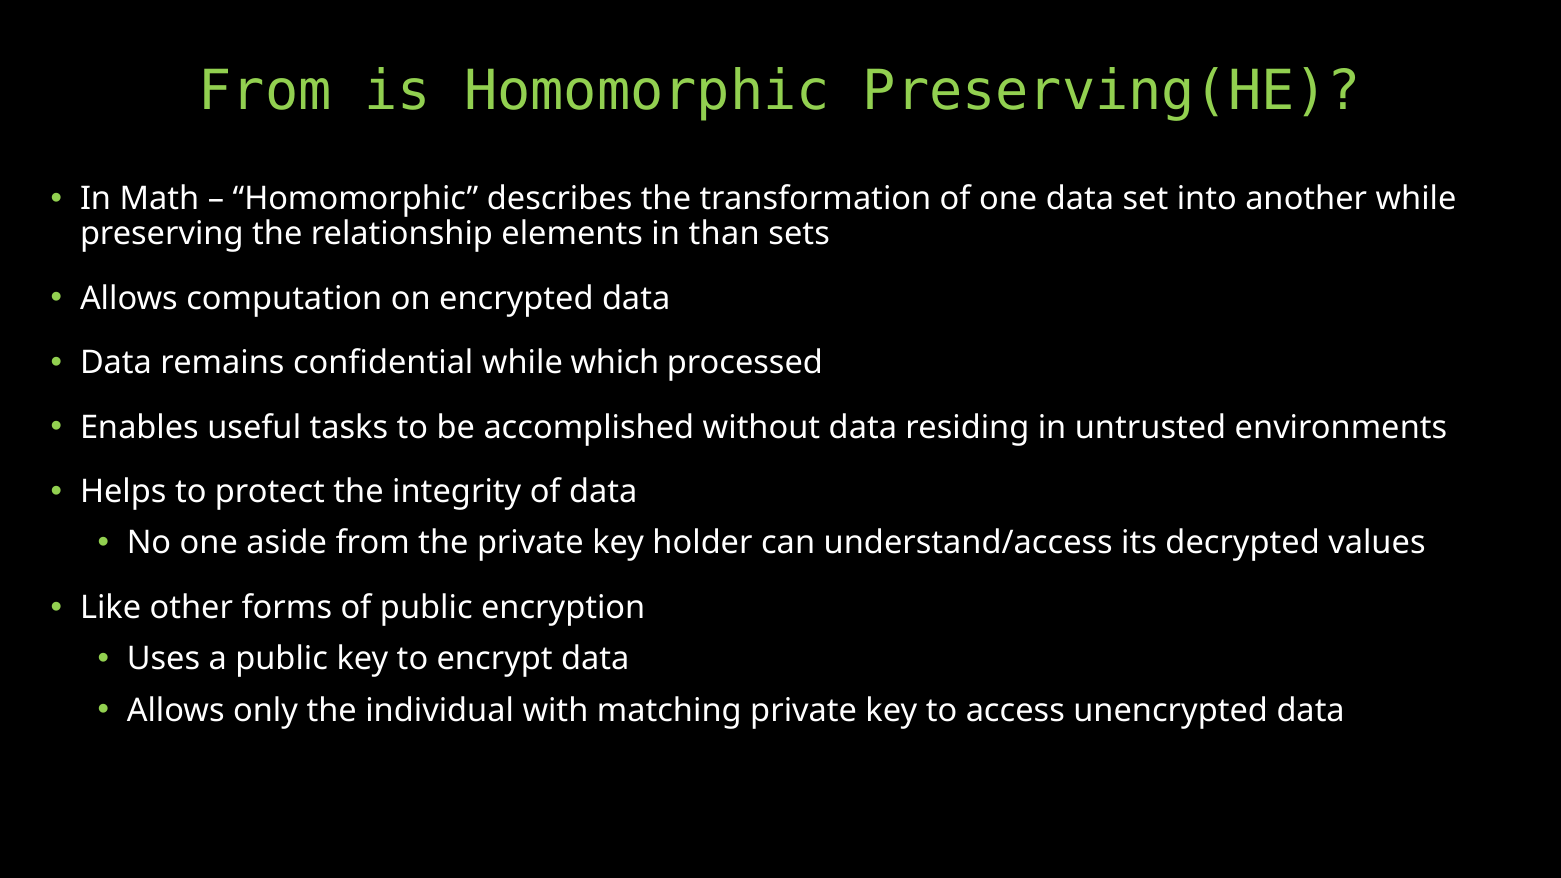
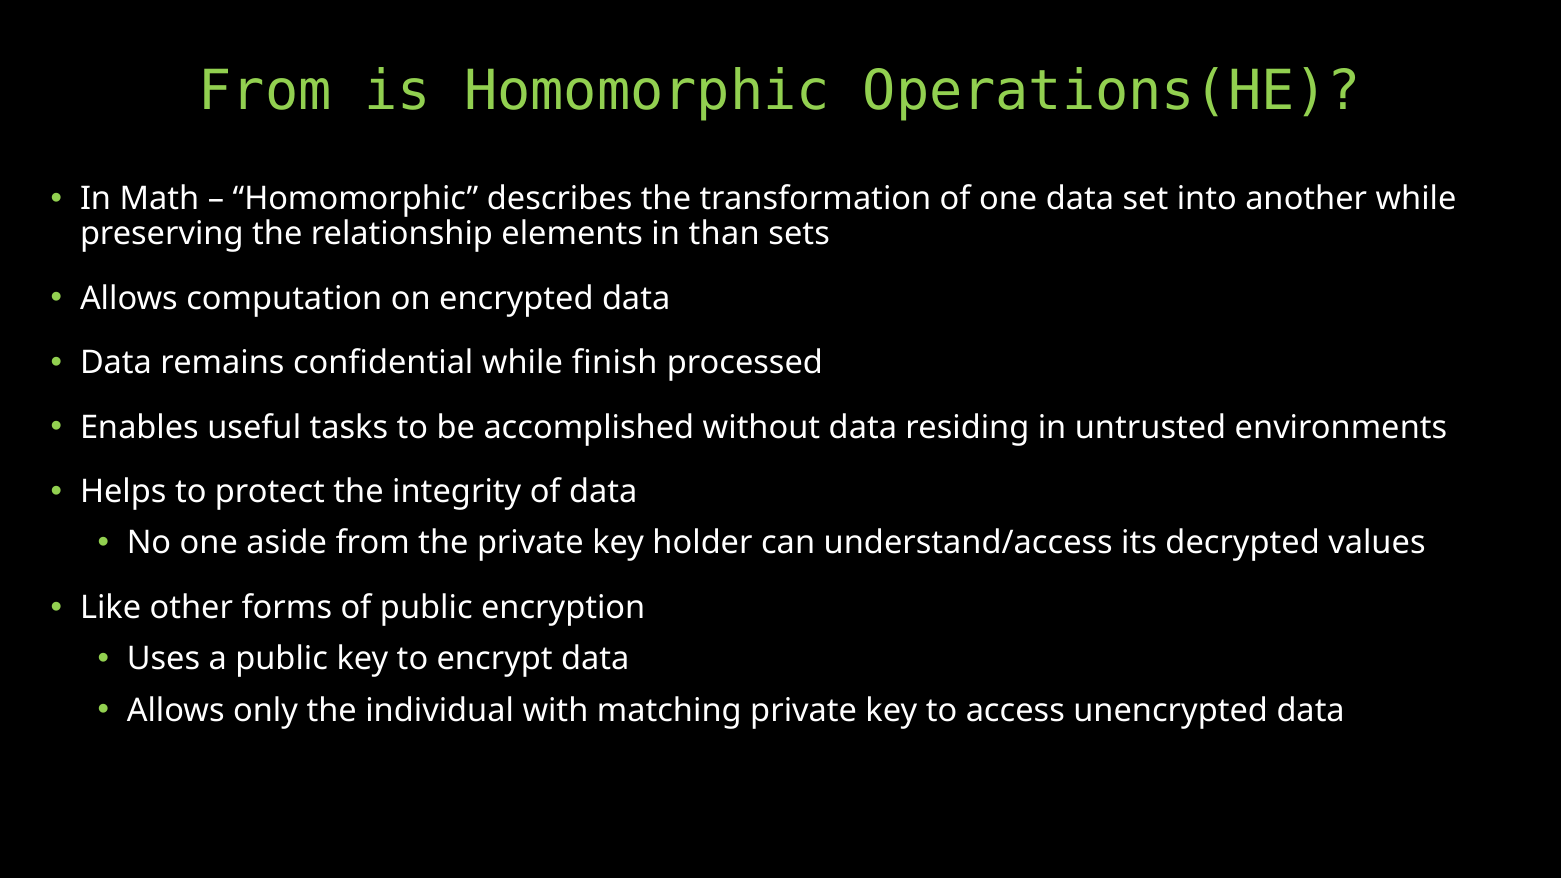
Preserving(HE: Preserving(HE -> Operations(HE
which: which -> finish
